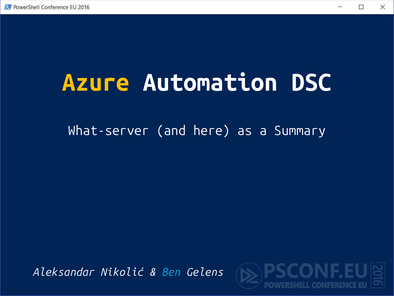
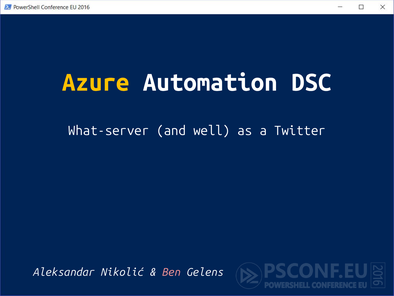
here: here -> well
Summary: Summary -> Twitter
Ben colour: light blue -> pink
